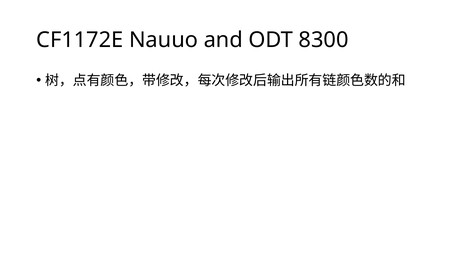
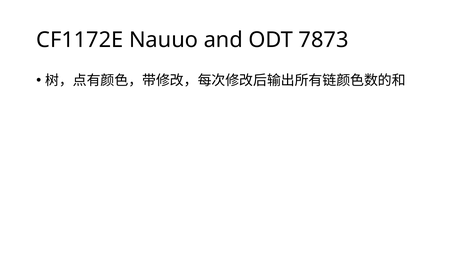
8300: 8300 -> 7873
